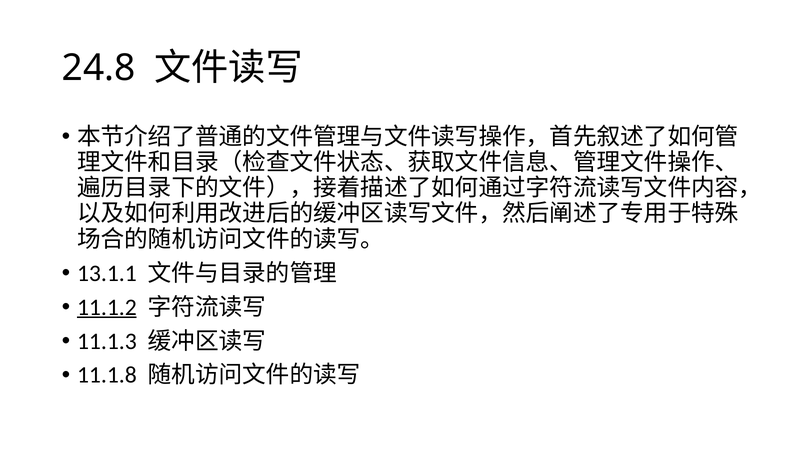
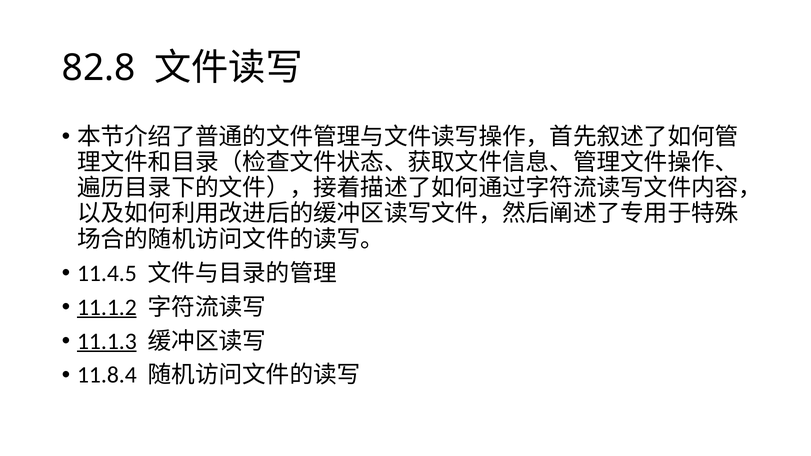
24.8: 24.8 -> 82.8
13.1.1: 13.1.1 -> 11.4.5
11.1.3 underline: none -> present
11.1.8: 11.1.8 -> 11.8.4
